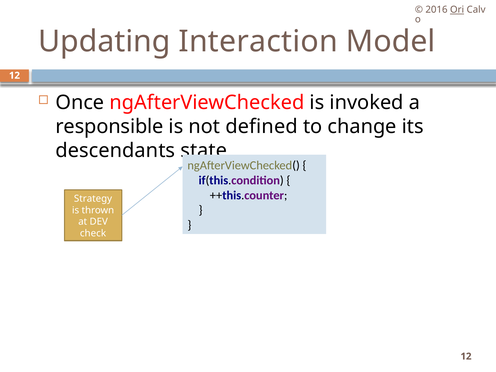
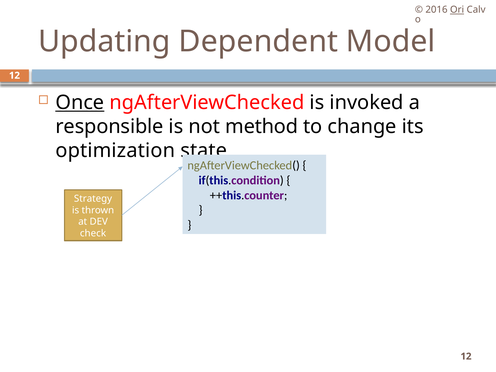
Interaction: Interaction -> Dependent
Once underline: none -> present
defined: defined -> method
descendants: descendants -> optimization
